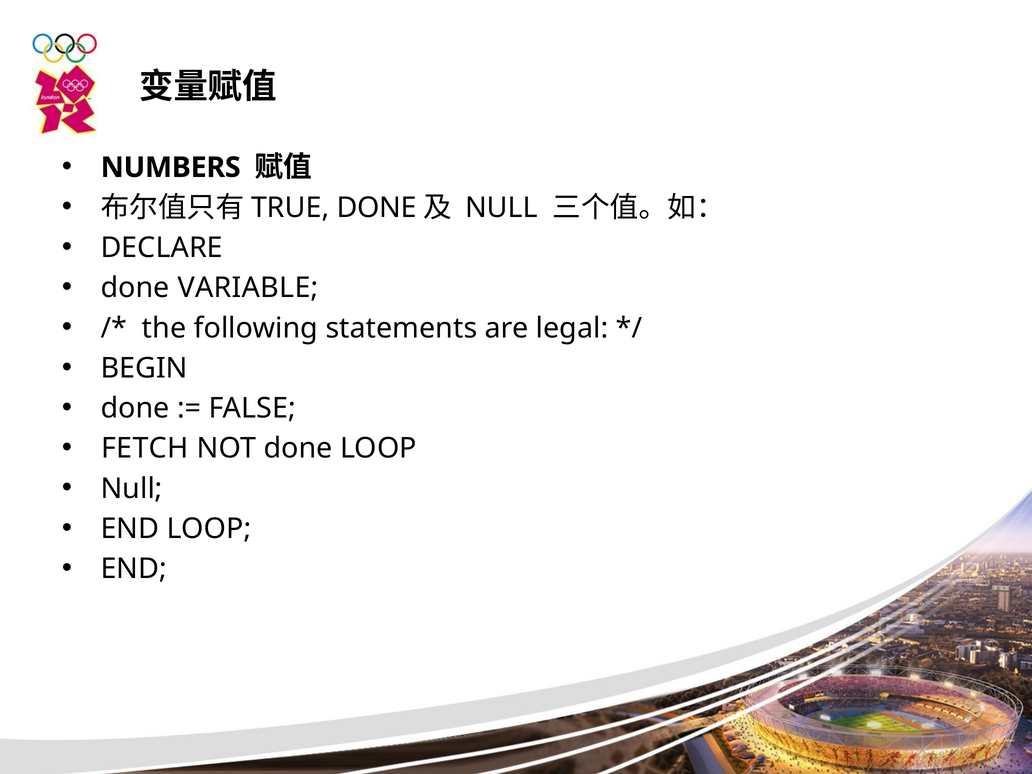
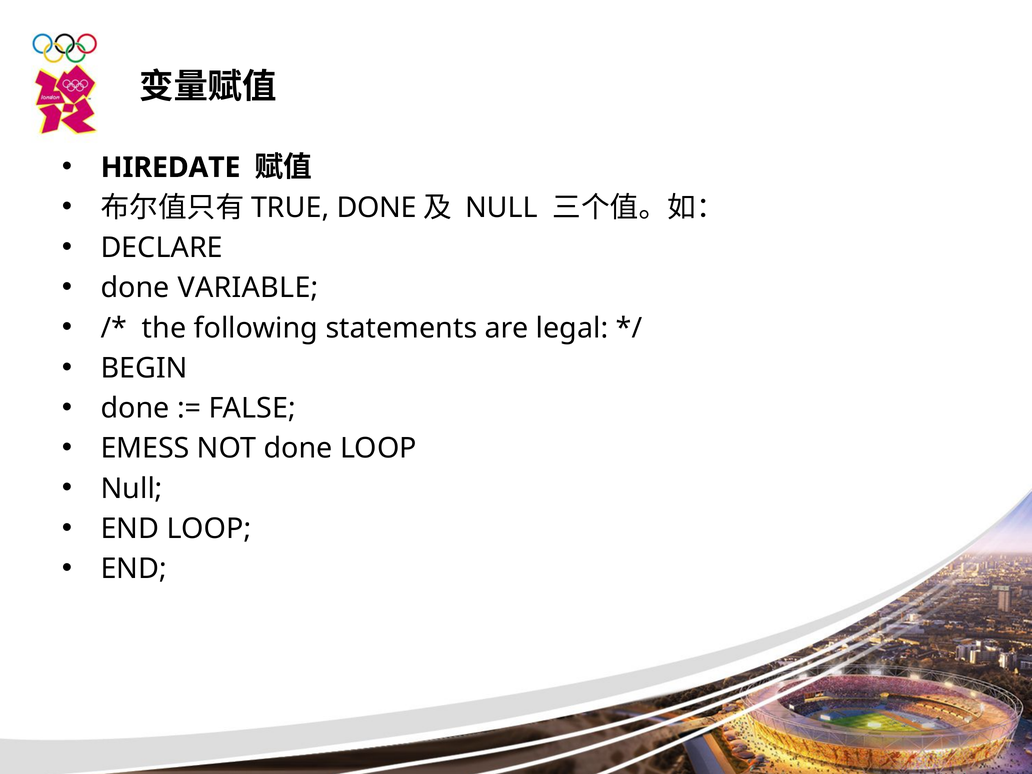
NUMBERS: NUMBERS -> HIREDATE
FETCH: FETCH -> EMESS
